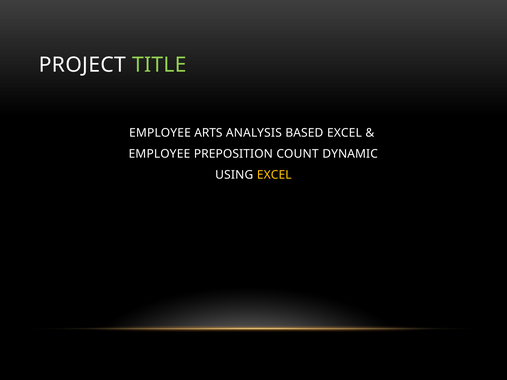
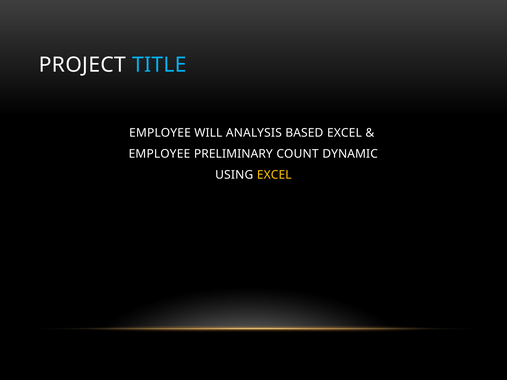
TITLE colour: light green -> light blue
ARTS: ARTS -> WILL
PREPOSITION: PREPOSITION -> PRELIMINARY
